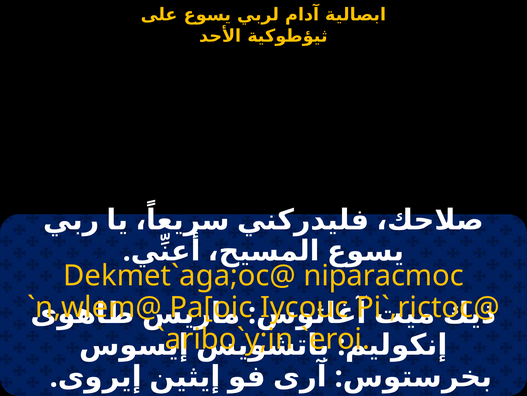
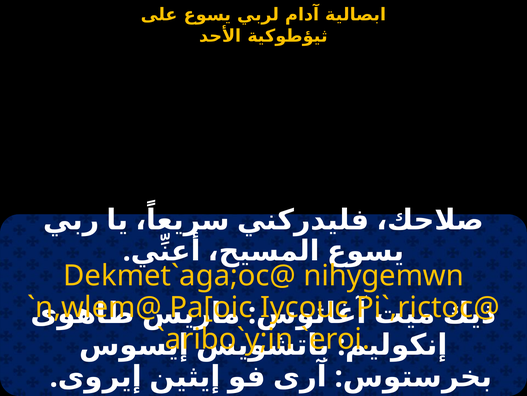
niparacmoc: niparacmoc -> nihygemwn
